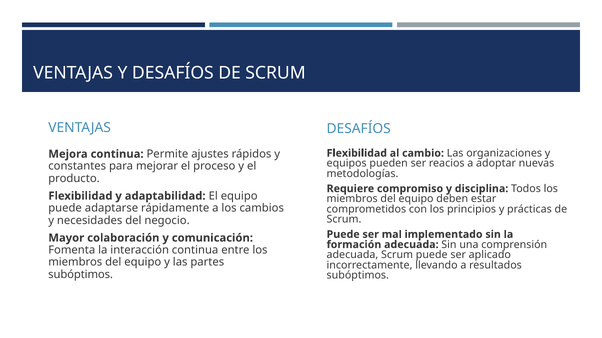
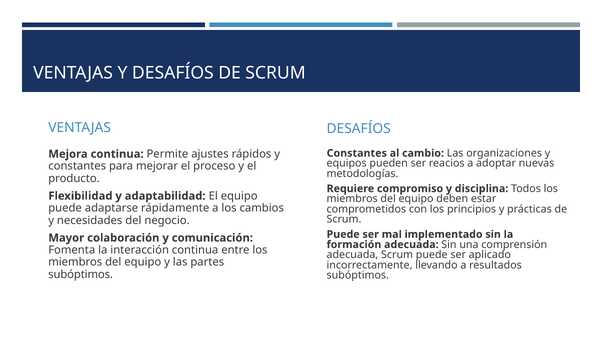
Flexibilidad at (357, 153): Flexibilidad -> Constantes
